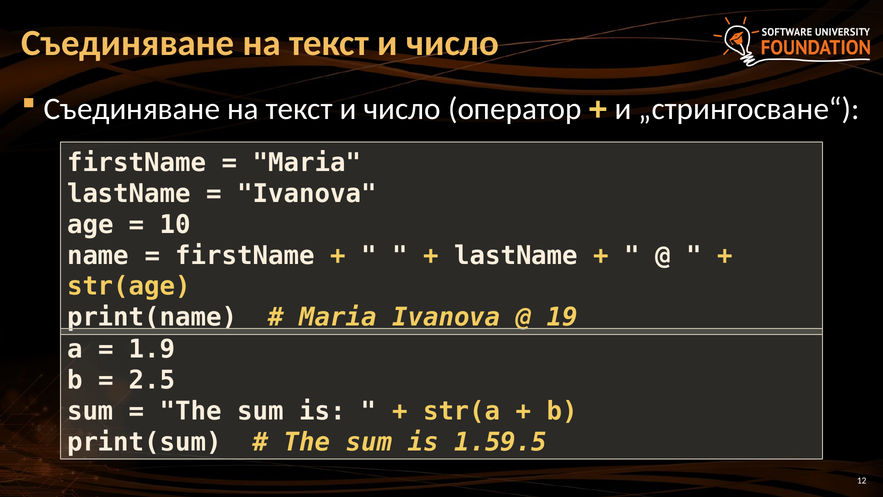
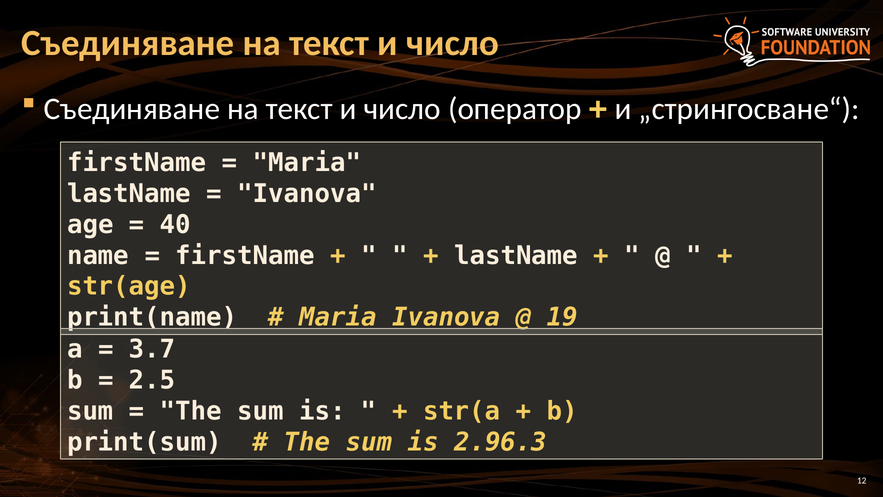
10: 10 -> 40
1.9: 1.9 -> 3.7
1.59.5: 1.59.5 -> 2.96.3
